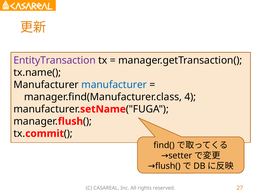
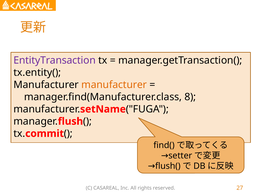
tx.name(: tx.name( -> tx.entity(
manufacturer at (114, 85) colour: blue -> orange
4: 4 -> 8
